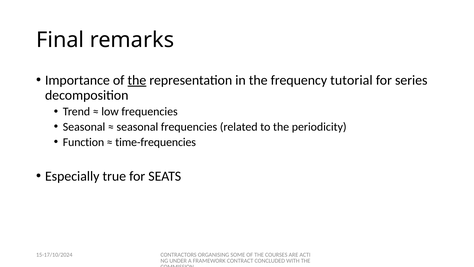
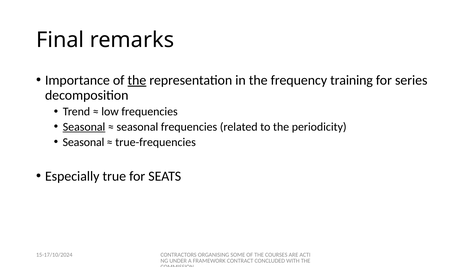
tutorial: tutorial -> training
Seasonal at (84, 127) underline: none -> present
Function at (83, 142): Function -> Seasonal
time-frequencies: time-frequencies -> true-frequencies
